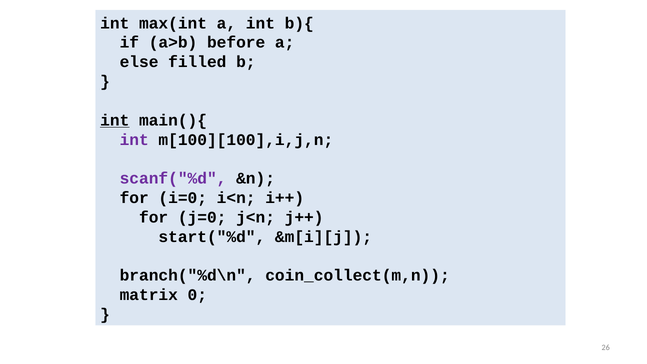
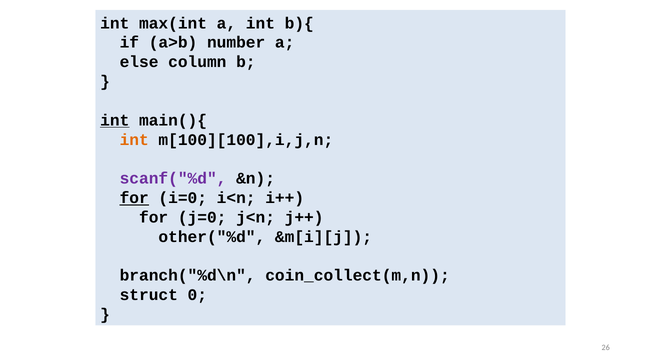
before: before -> number
filled: filled -> column
int at (134, 140) colour: purple -> orange
for at (134, 198) underline: none -> present
start("%d: start("%d -> other("%d
matrix: matrix -> struct
